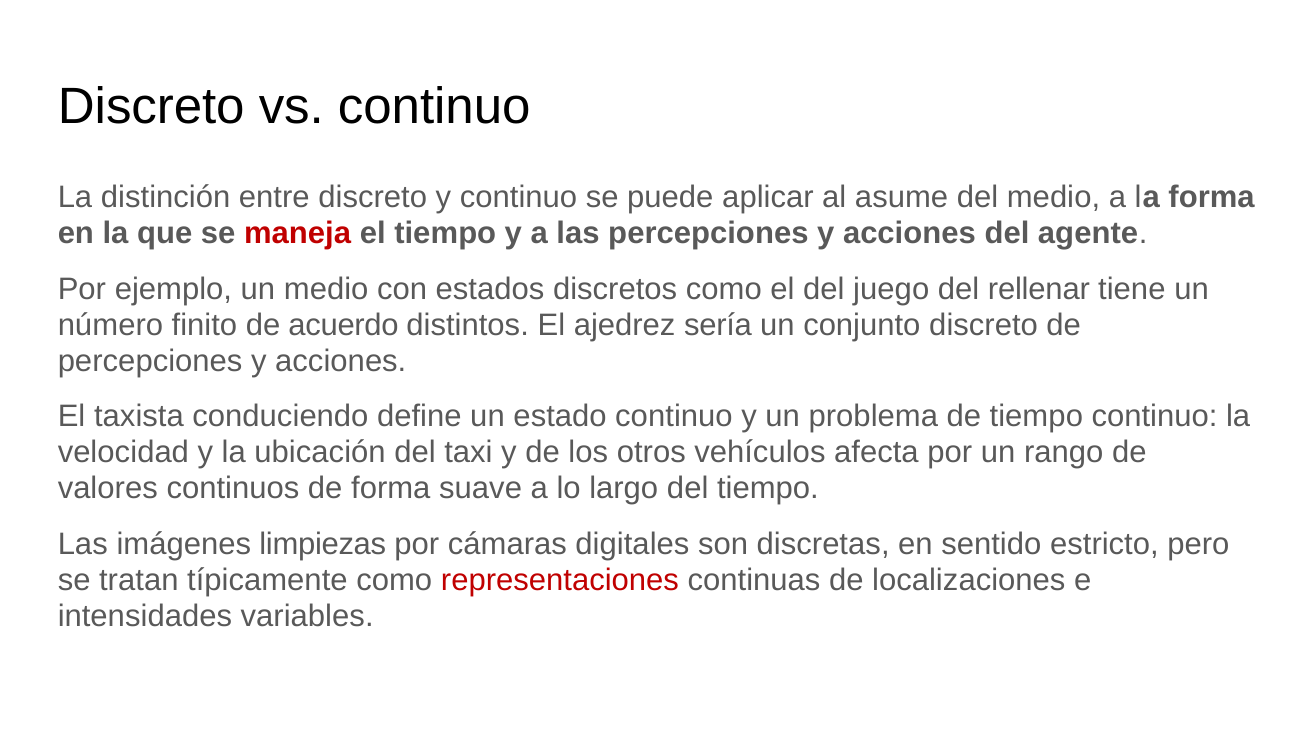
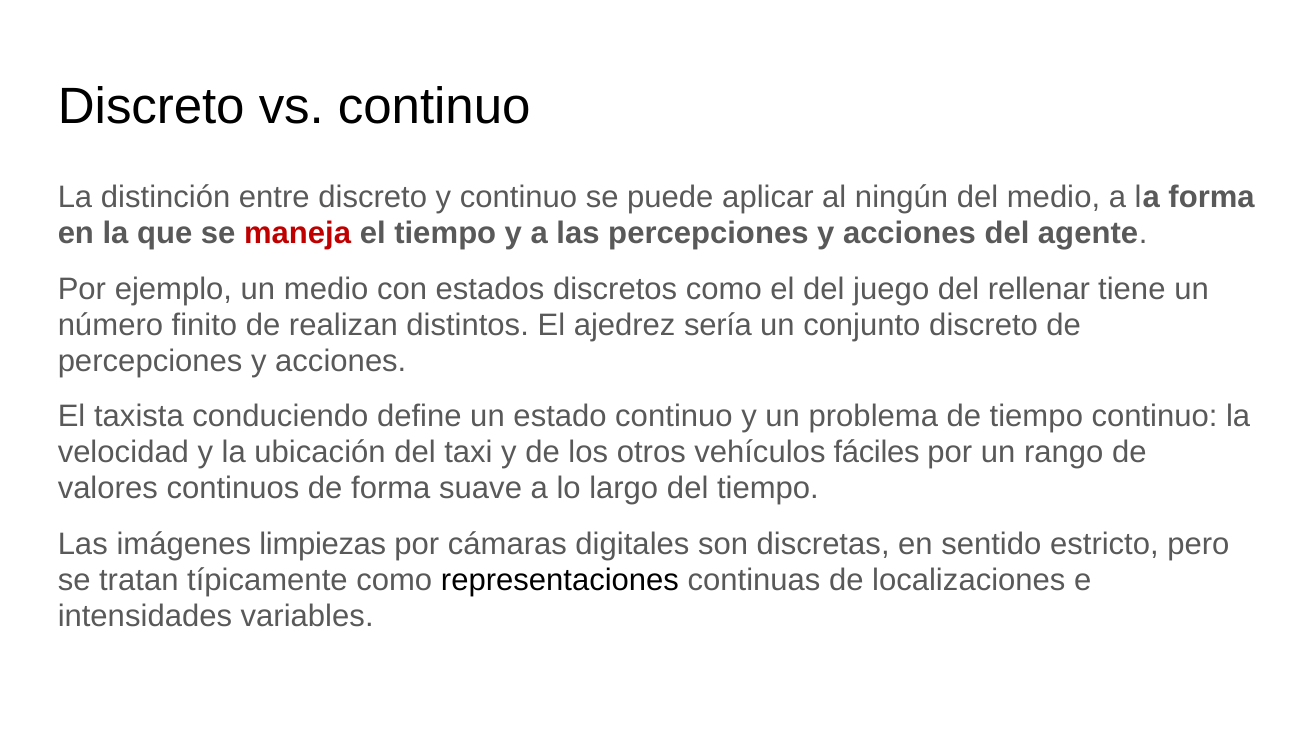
asume: asume -> ningún
acuerdo: acuerdo -> realizan
afecta: afecta -> fáciles
representaciones colour: red -> black
